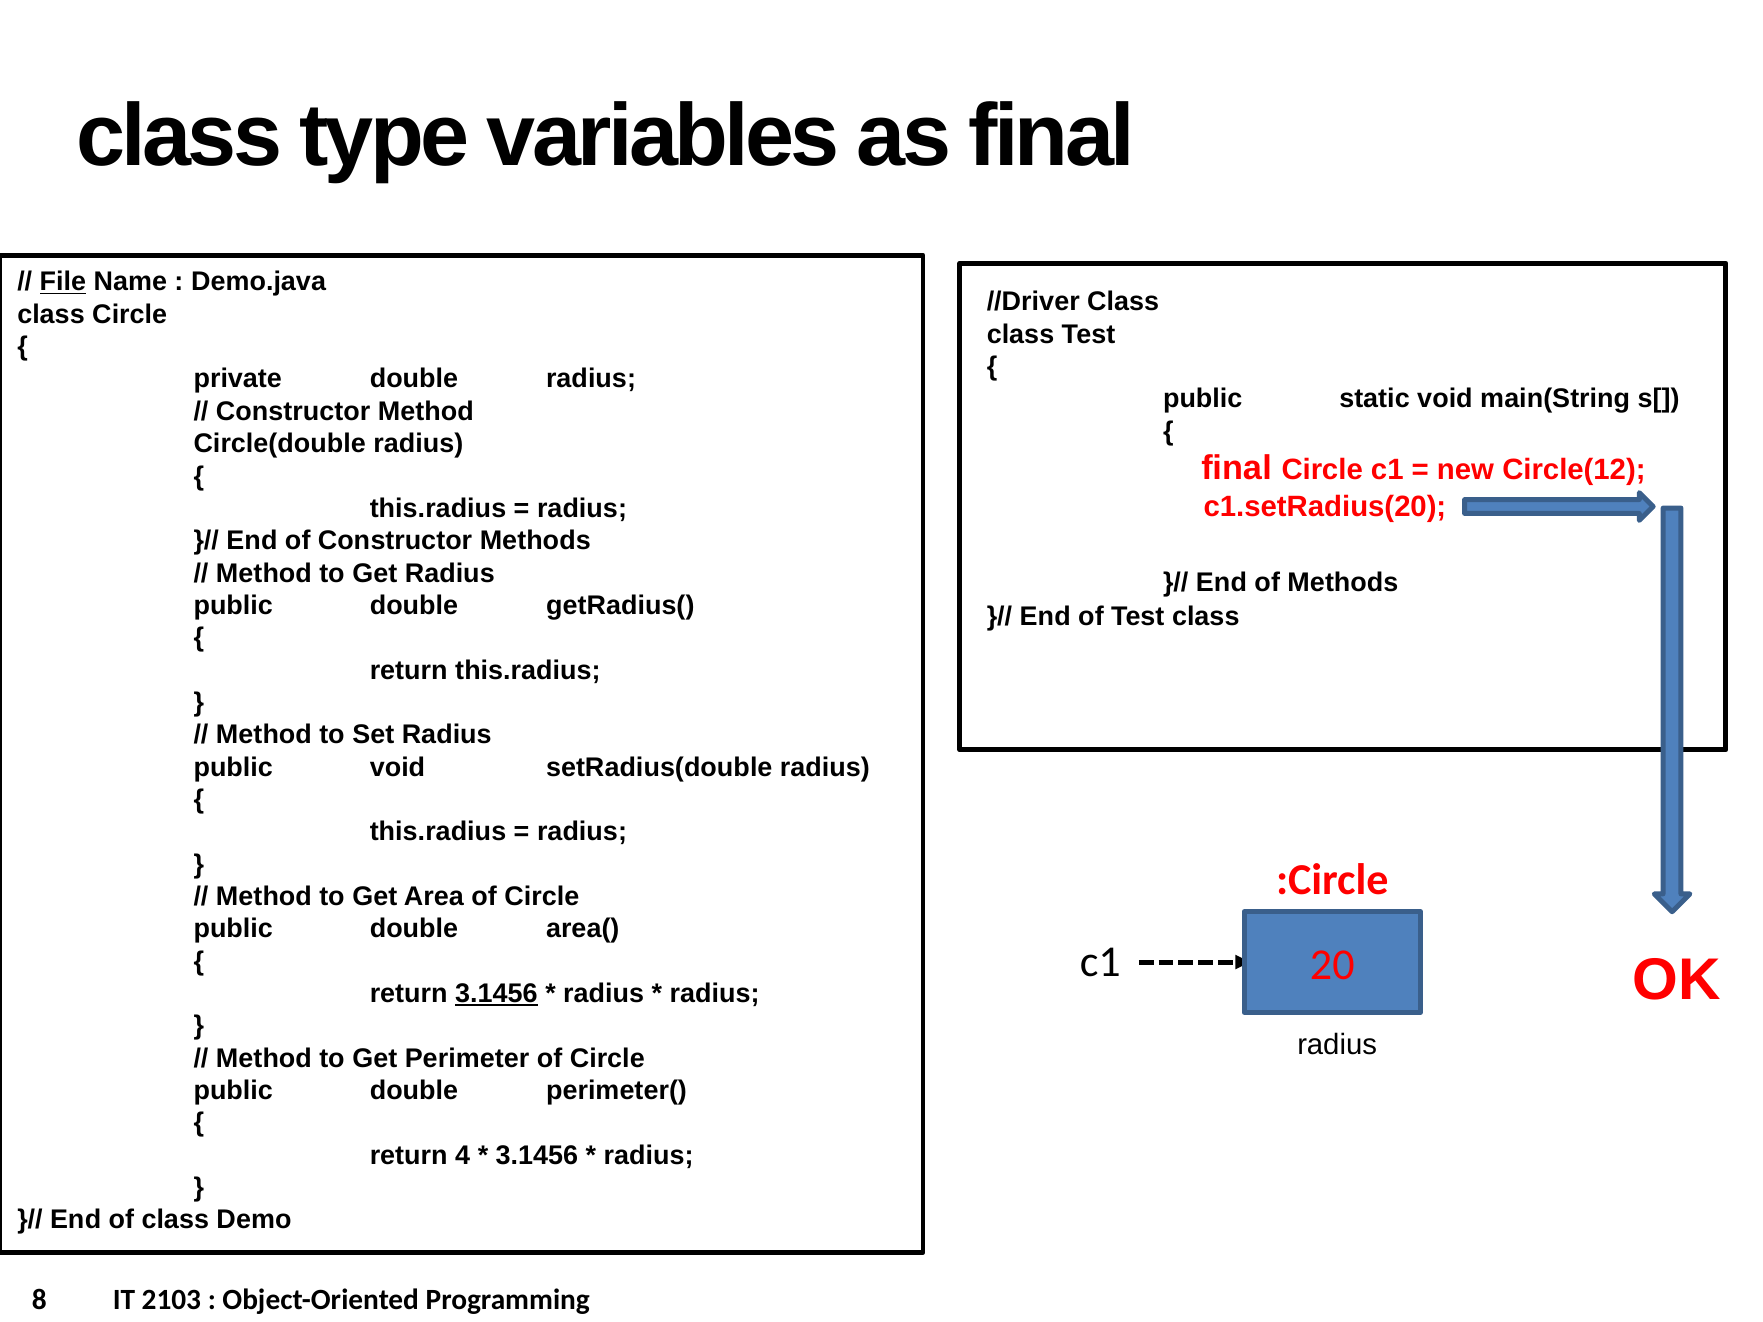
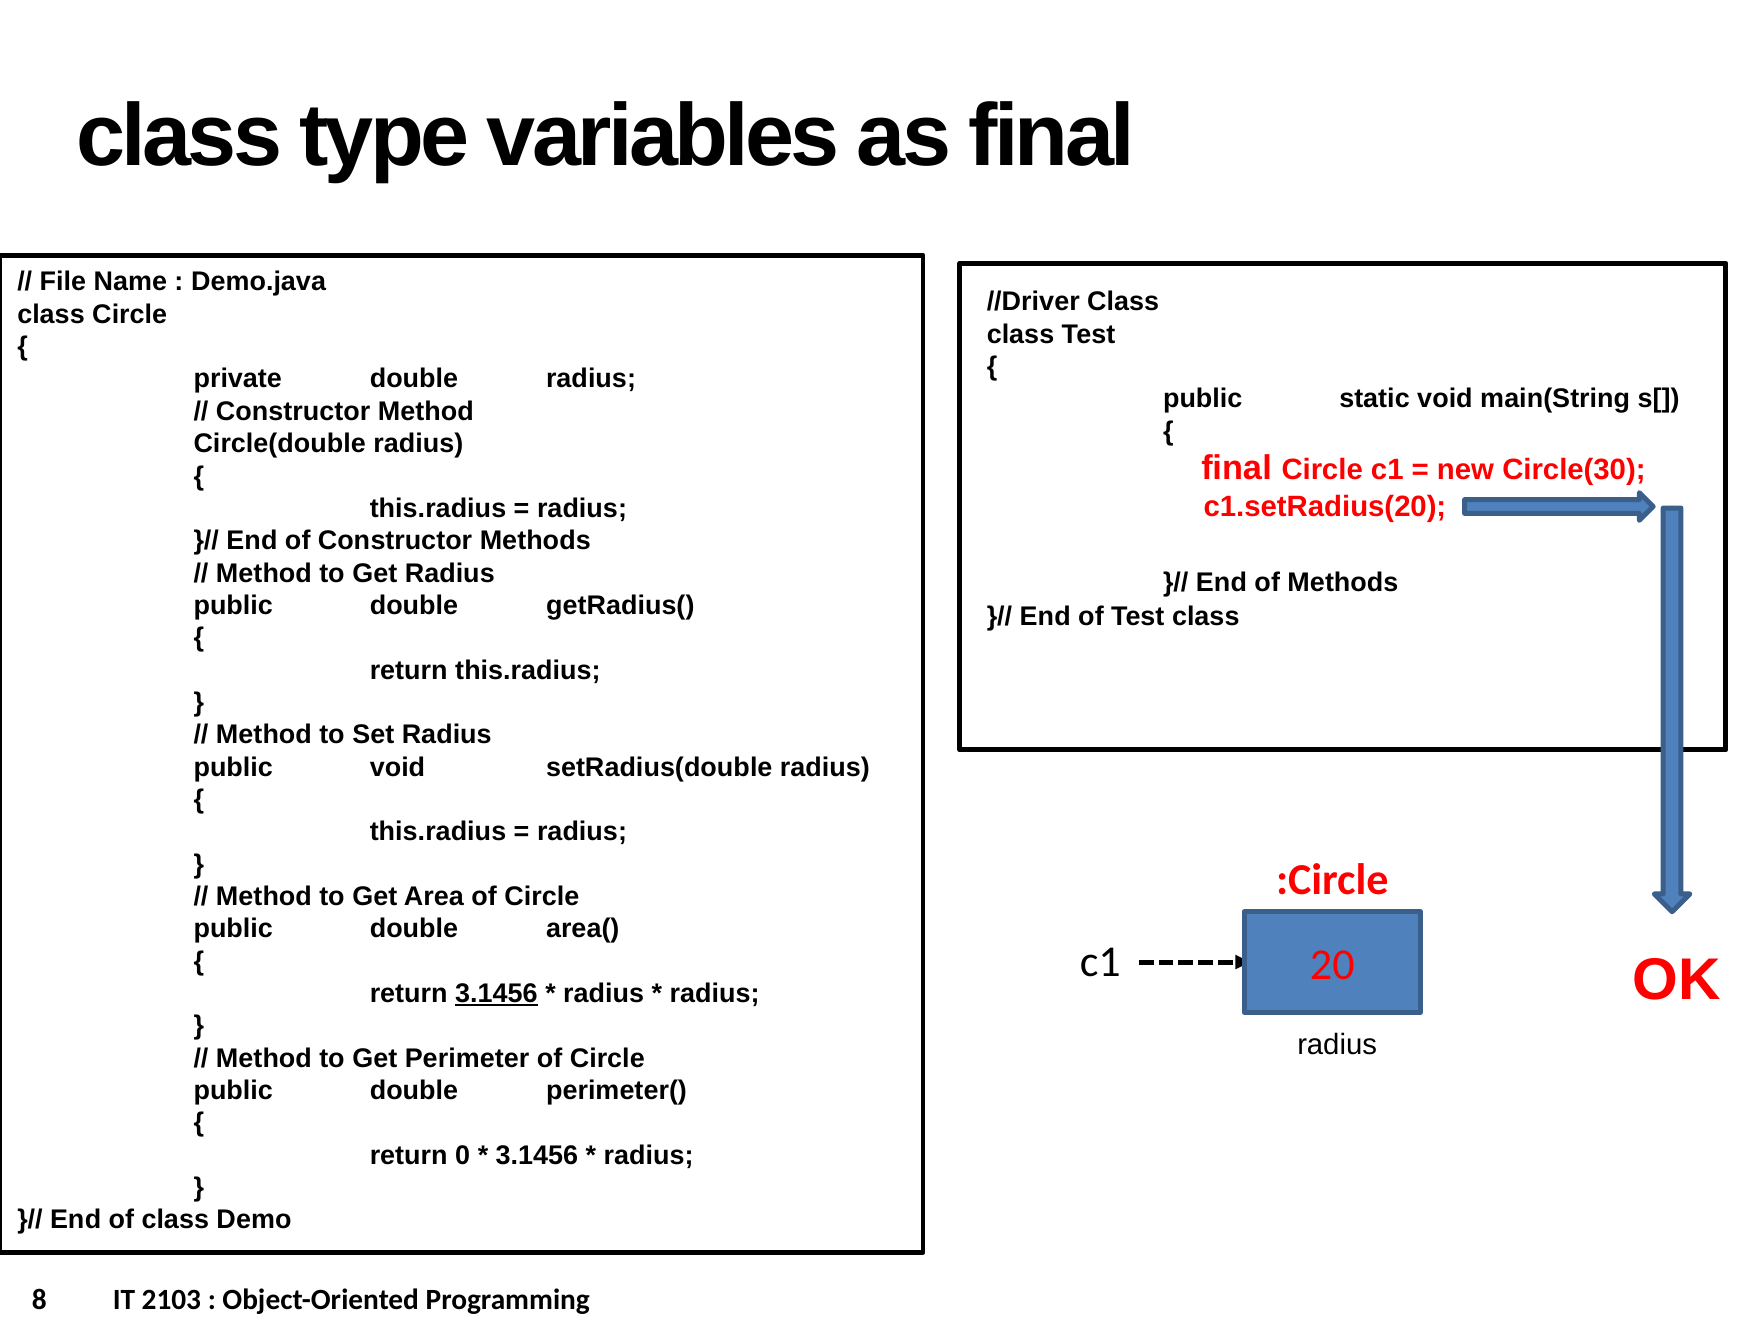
File underline: present -> none
Circle(12: Circle(12 -> Circle(30
4: 4 -> 0
